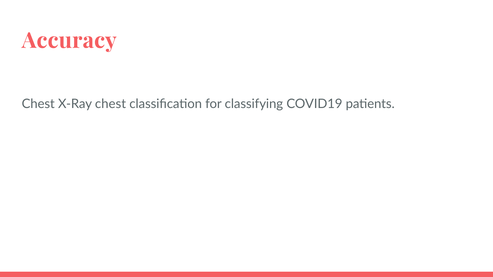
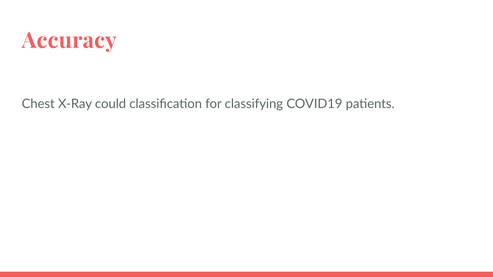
X-Ray chest: chest -> could
